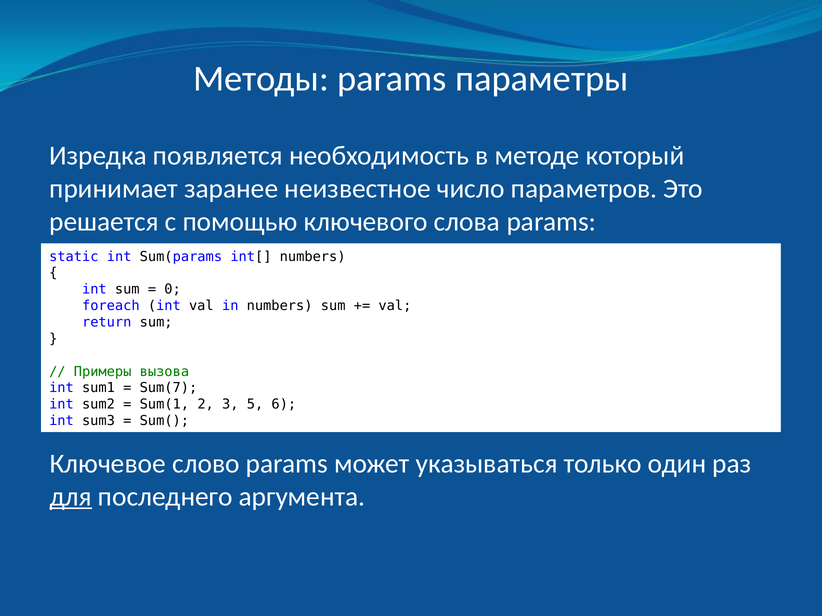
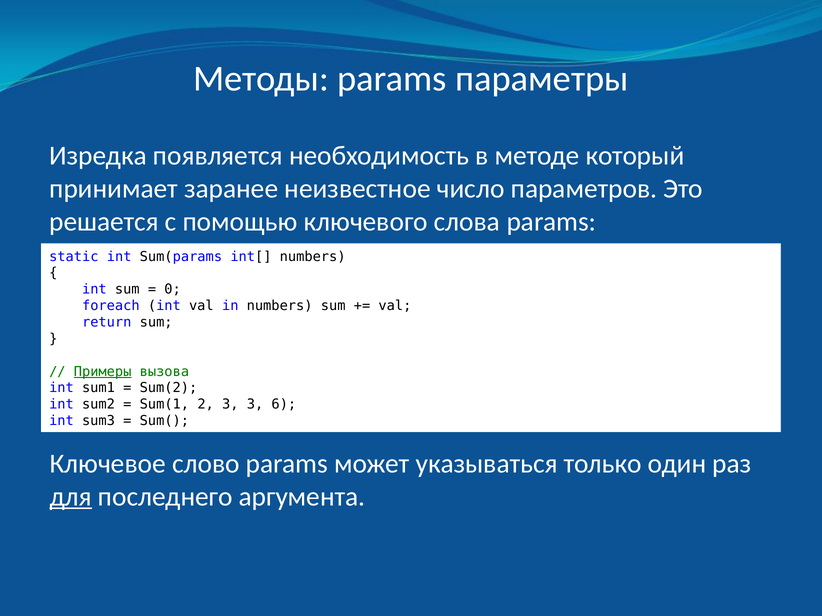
Примеры underline: none -> present
Sum(7: Sum(7 -> Sum(2
3 5: 5 -> 3
